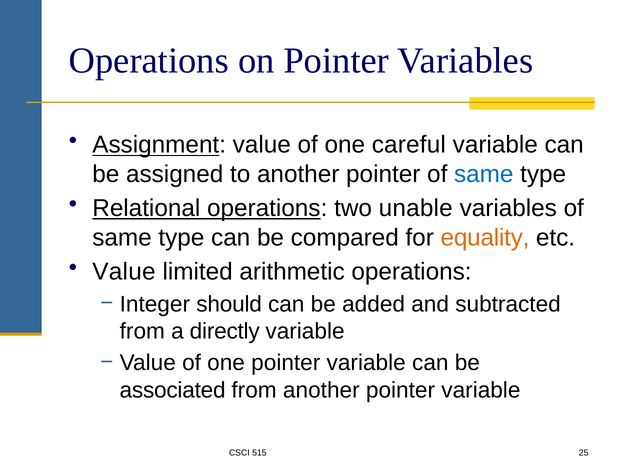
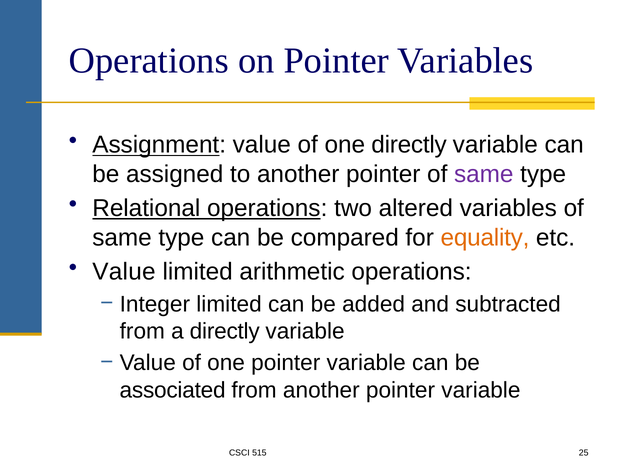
one careful: careful -> directly
same at (484, 174) colour: blue -> purple
unable: unable -> altered
Integer should: should -> limited
